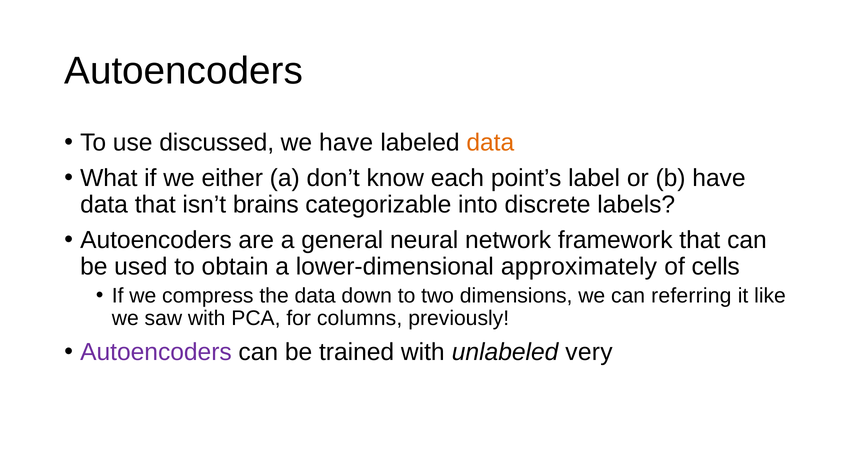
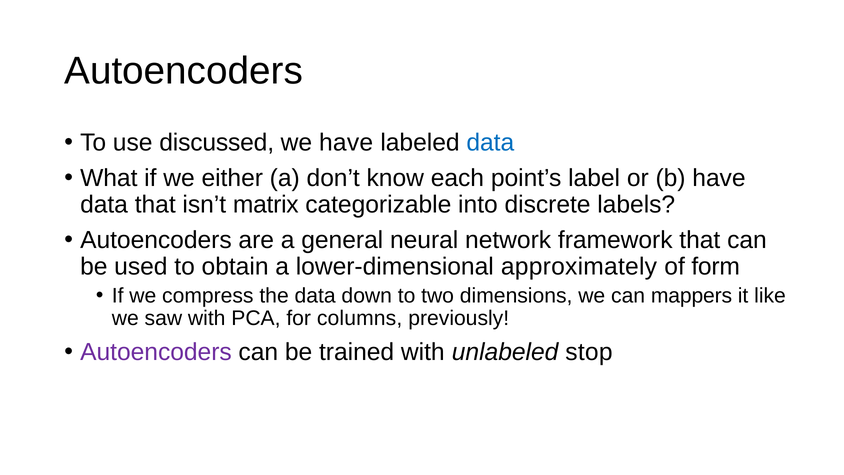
data at (490, 143) colour: orange -> blue
brains: brains -> matrix
cells: cells -> form
referring: referring -> mappers
very: very -> stop
